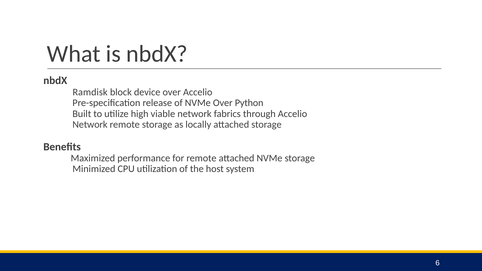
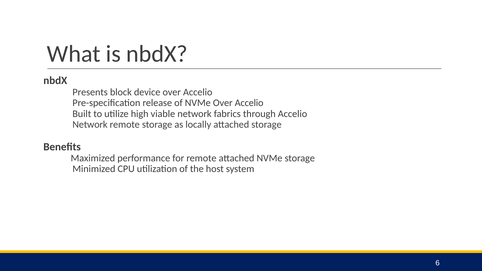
Ramdisk: Ramdisk -> Presents
NVMe Over Python: Python -> Accelio
